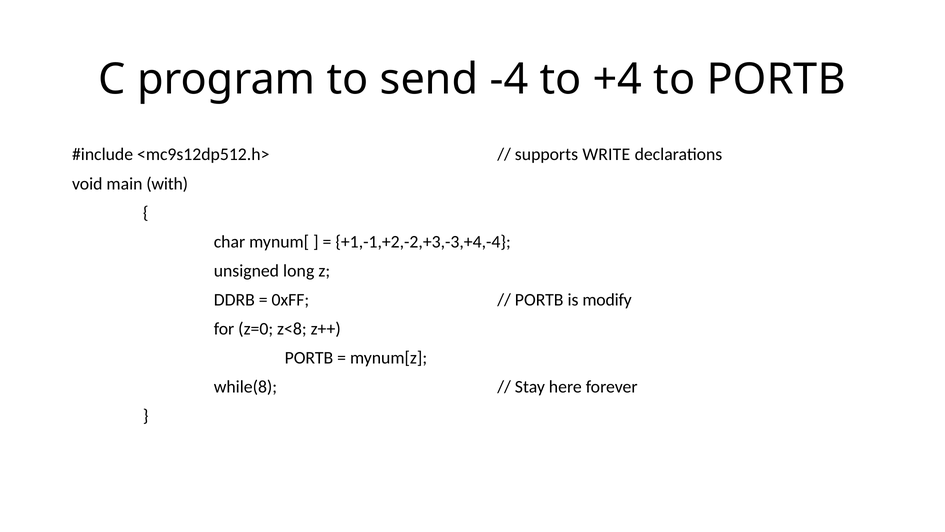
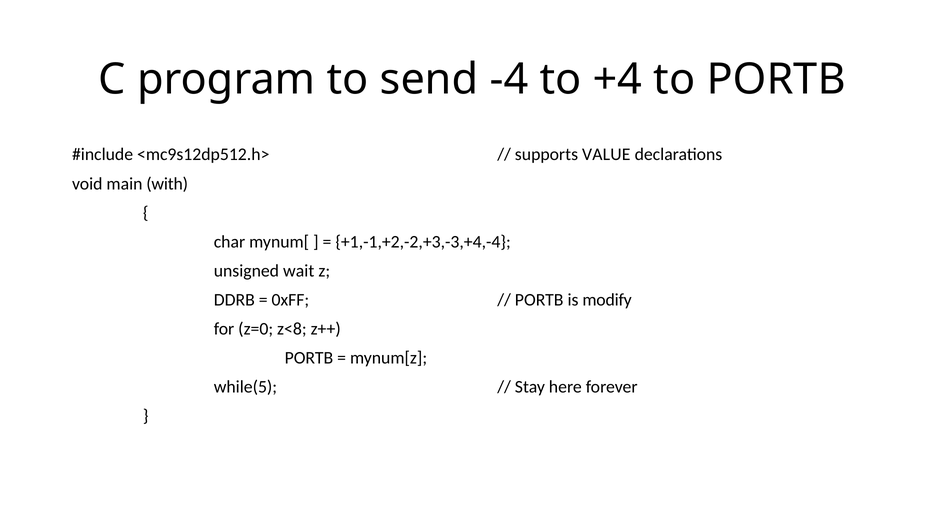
WRITE: WRITE -> VALUE
long: long -> wait
while(8: while(8 -> while(5
